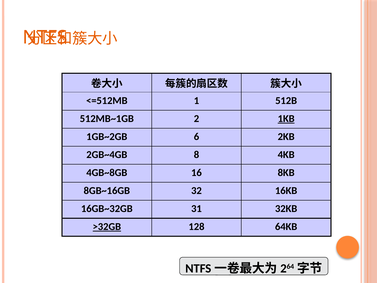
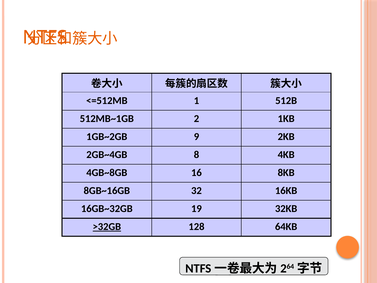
1KB underline: present -> none
6: 6 -> 9
31: 31 -> 19
